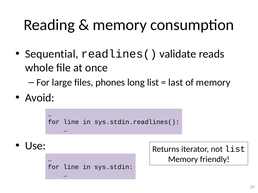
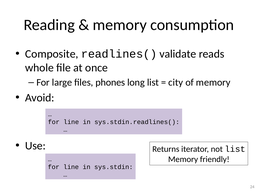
Sequential: Sequential -> Composite
last: last -> city
